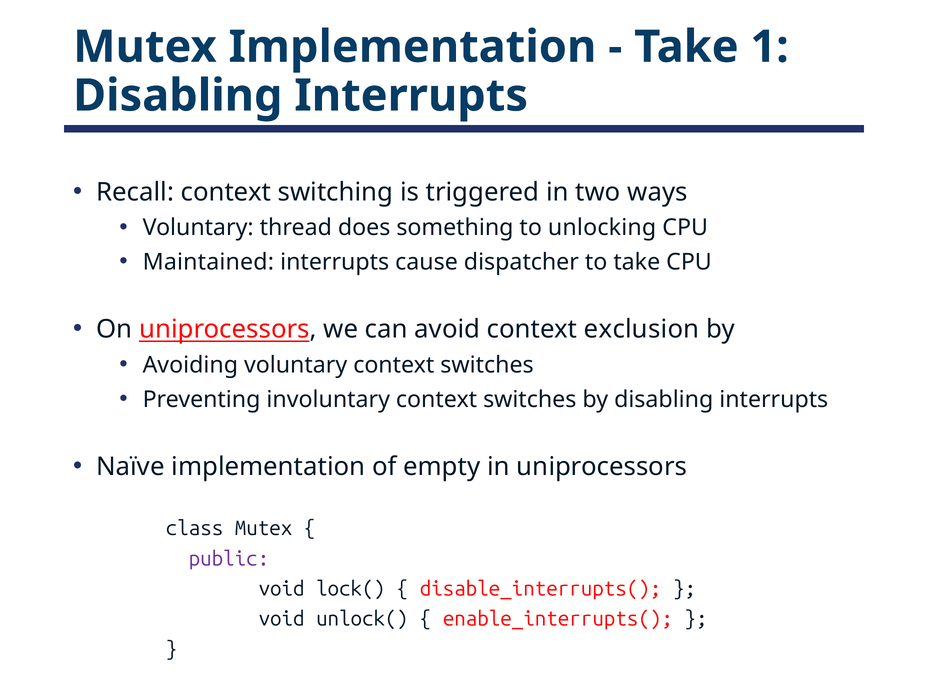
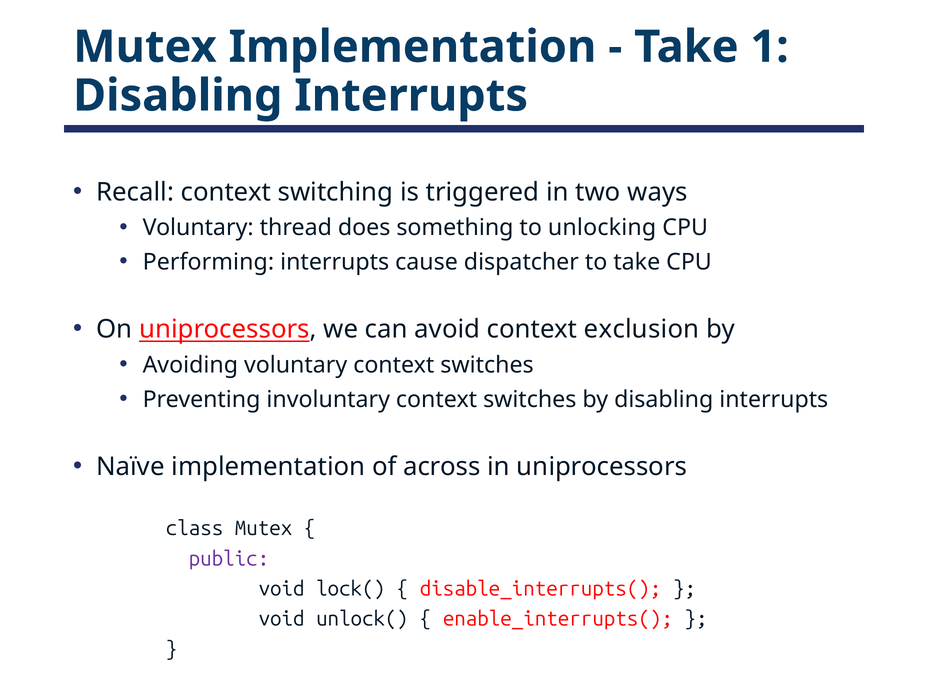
Maintained: Maintained -> Performing
empty: empty -> across
